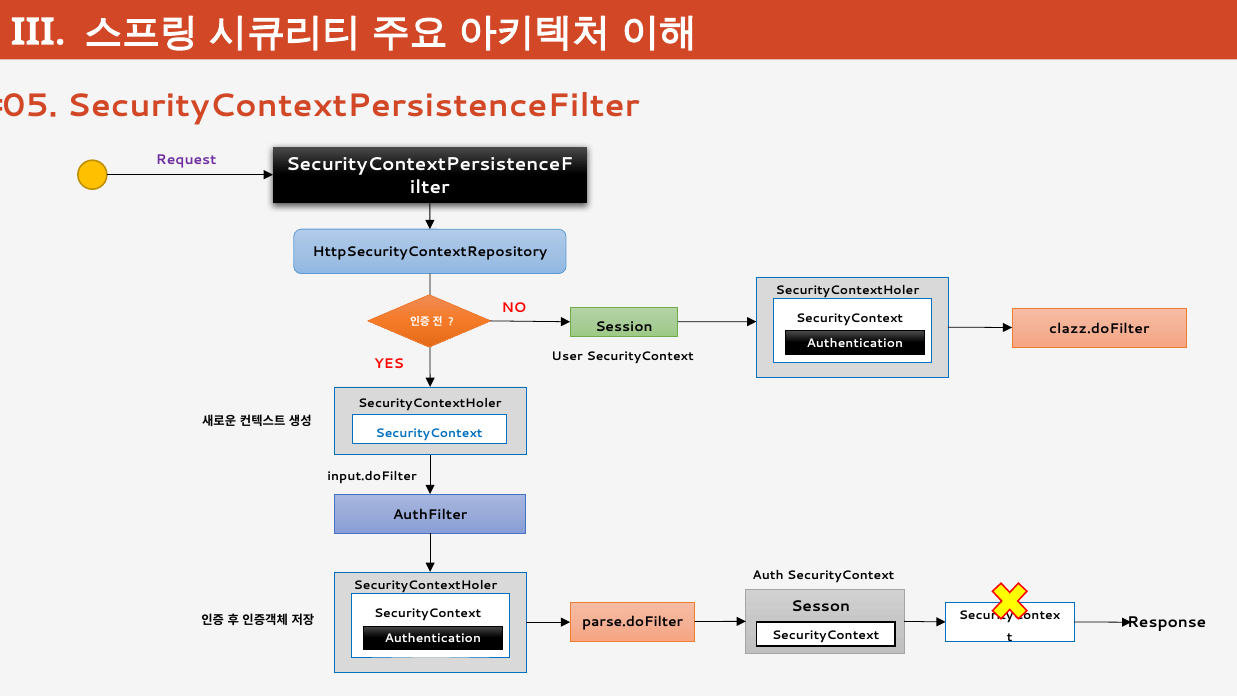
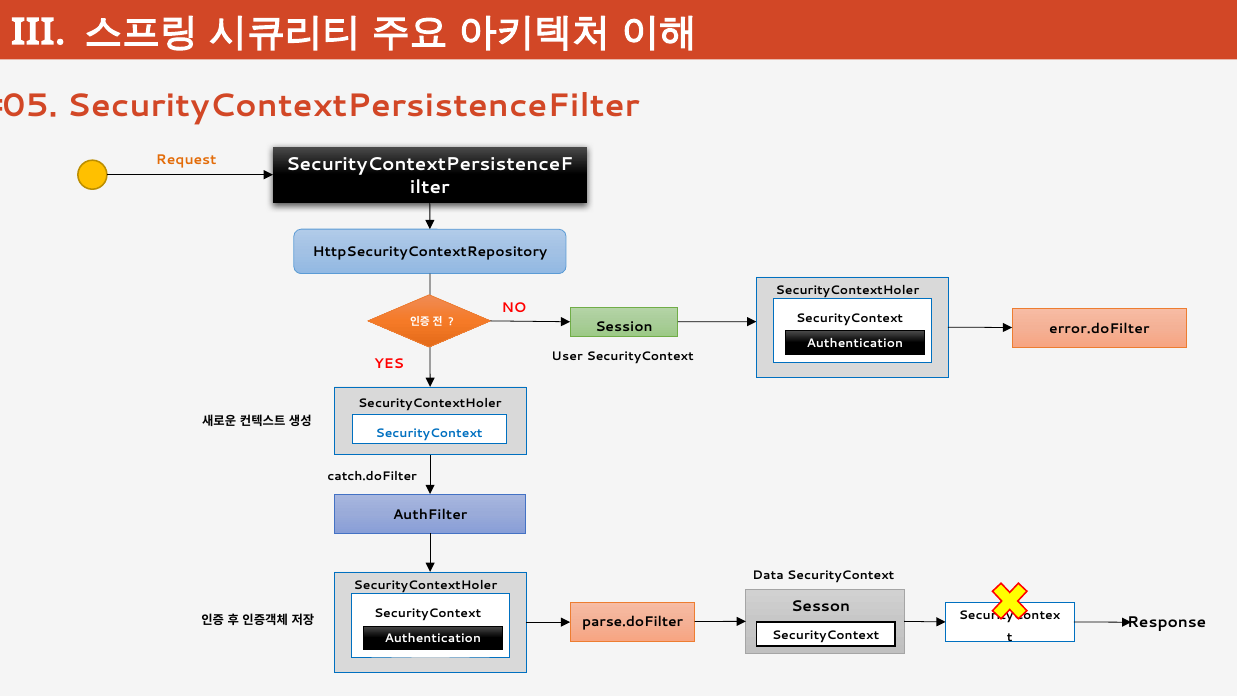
Request colour: purple -> orange
clazz.doFilter: clazz.doFilter -> error.doFilter
input.doFilter: input.doFilter -> catch.doFilter
Auth: Auth -> Data
